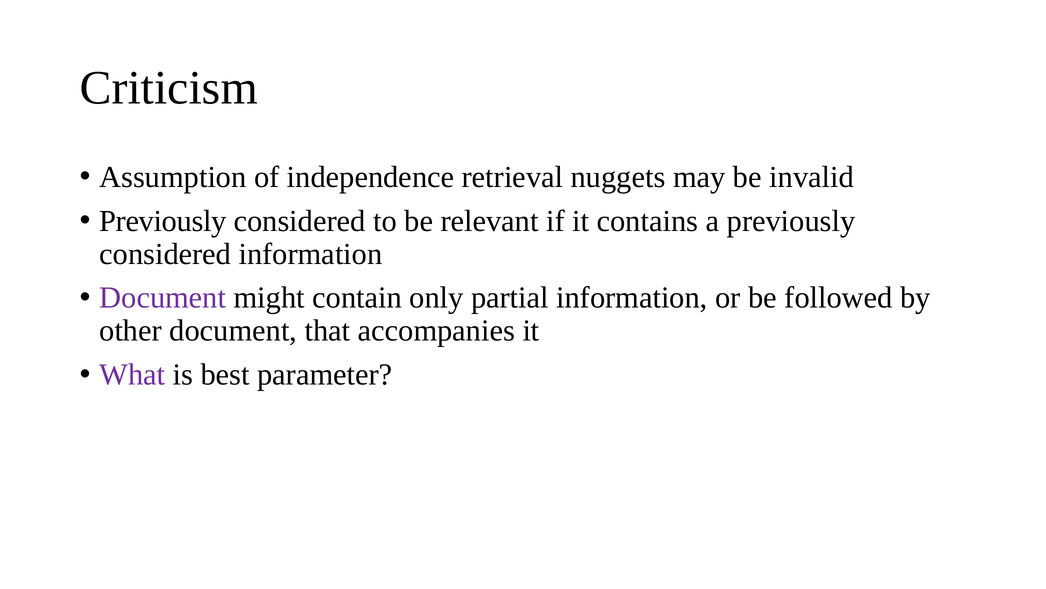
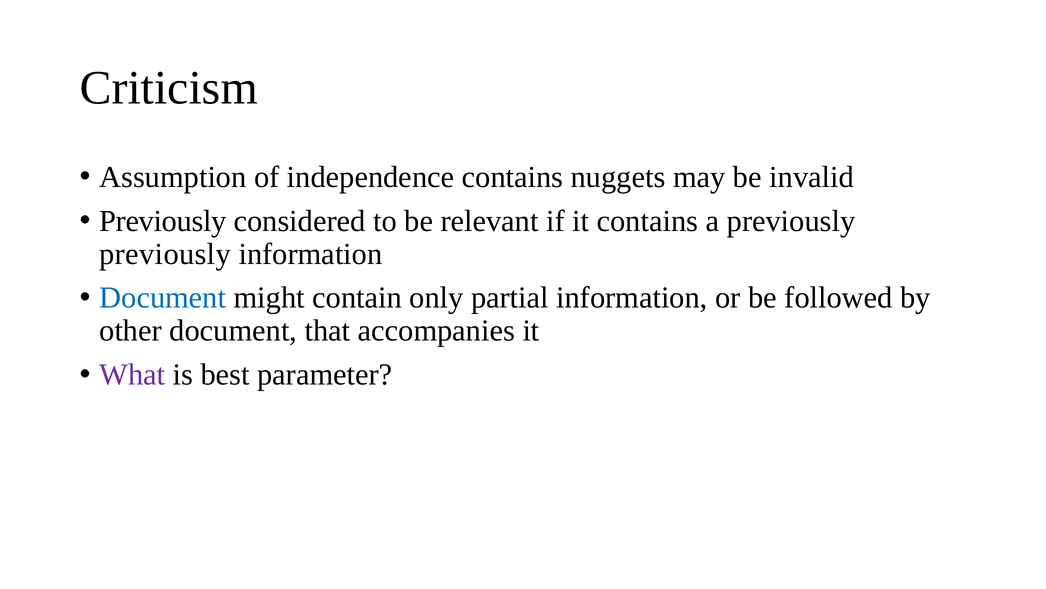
independence retrieval: retrieval -> contains
considered at (165, 254): considered -> previously
Document at (163, 298) colour: purple -> blue
